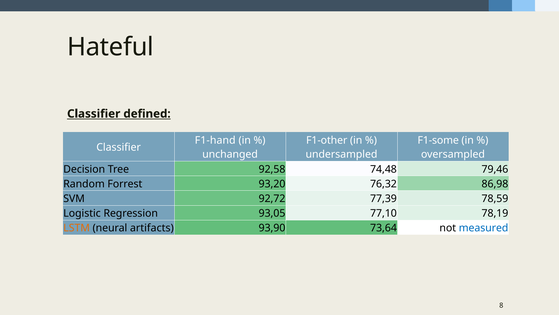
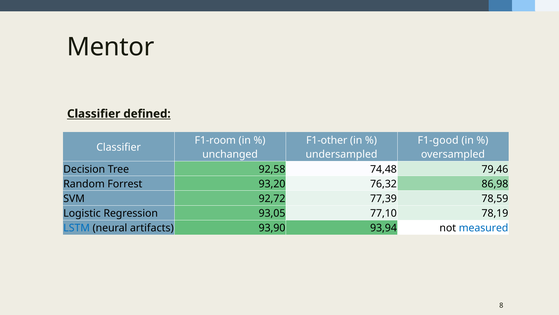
Hateful: Hateful -> Mentor
F1-hand: F1-hand -> F1-room
F1-some: F1-some -> F1-good
LSTM colour: orange -> blue
73,64: 73,64 -> 93,94
